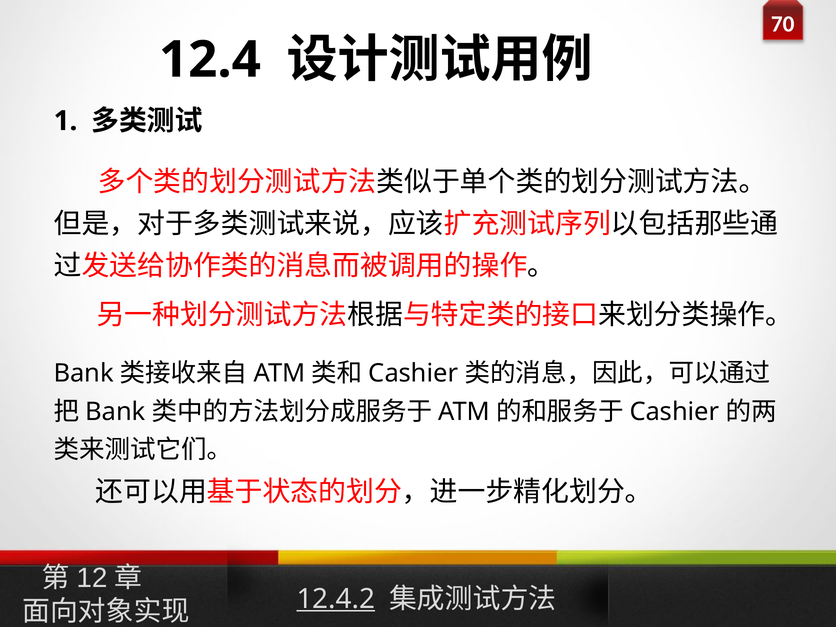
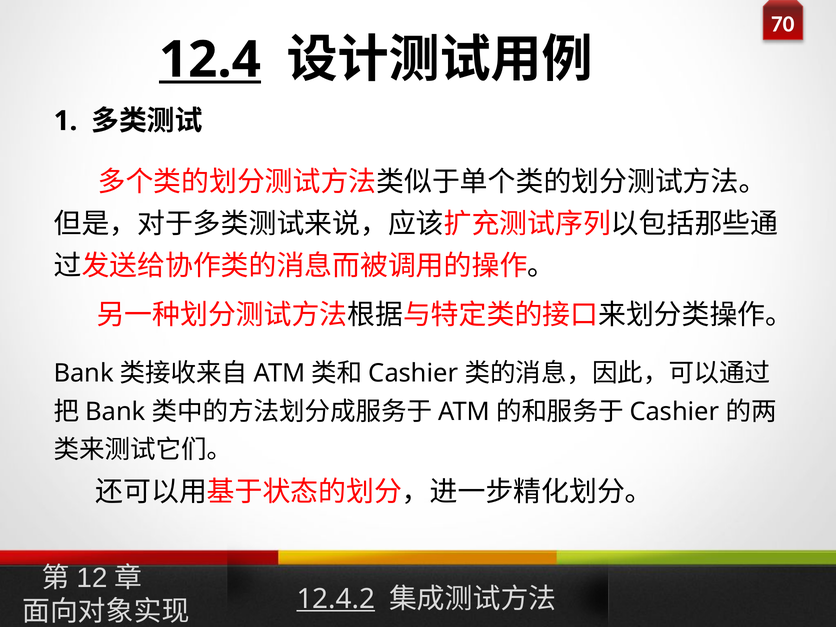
12.4 underline: none -> present
